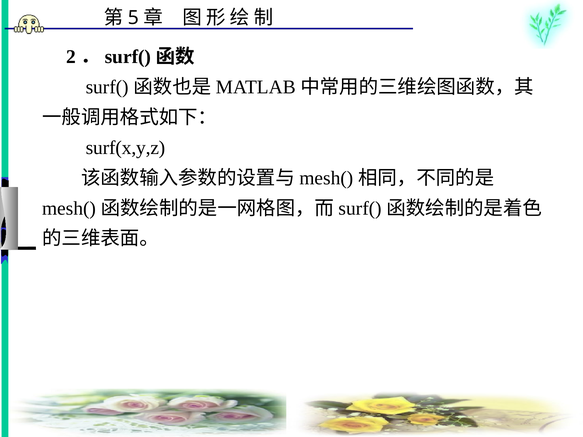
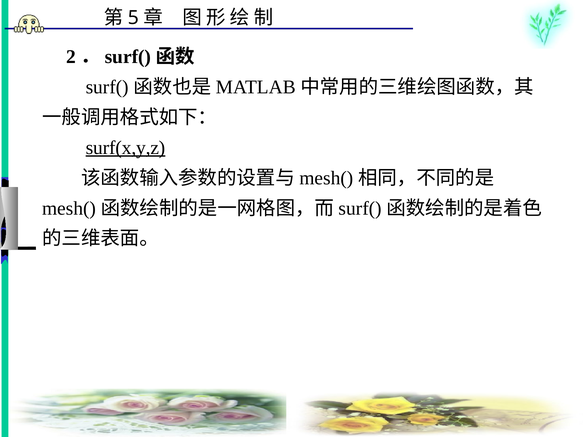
surf(x,y,z underline: none -> present
